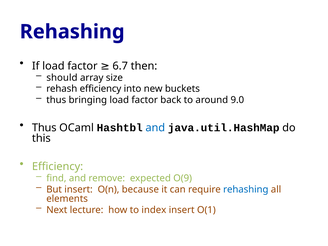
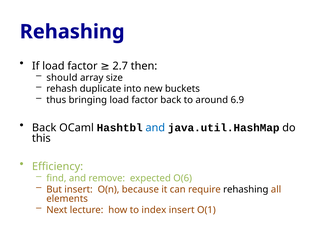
6.7: 6.7 -> 2.7
rehash efficiency: efficiency -> duplicate
9.0: 9.0 -> 6.9
Thus at (44, 128): Thus -> Back
O(9: O(9 -> O(6
rehashing at (246, 190) colour: blue -> black
